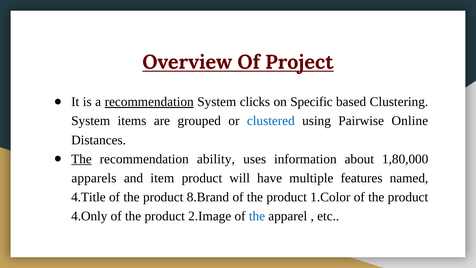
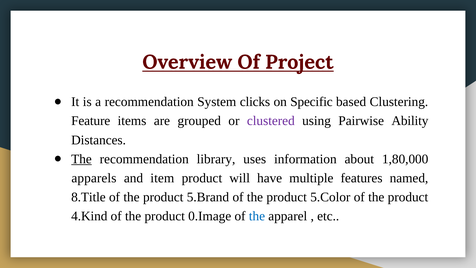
recommendation at (149, 102) underline: present -> none
System at (91, 121): System -> Feature
clustered colour: blue -> purple
Online: Online -> Ability
ability: ability -> library
4.Title: 4.Title -> 8.Title
8.Brand: 8.Brand -> 5.Brand
1.Color: 1.Color -> 5.Color
4.Only: 4.Only -> 4.Kind
2.Image: 2.Image -> 0.Image
